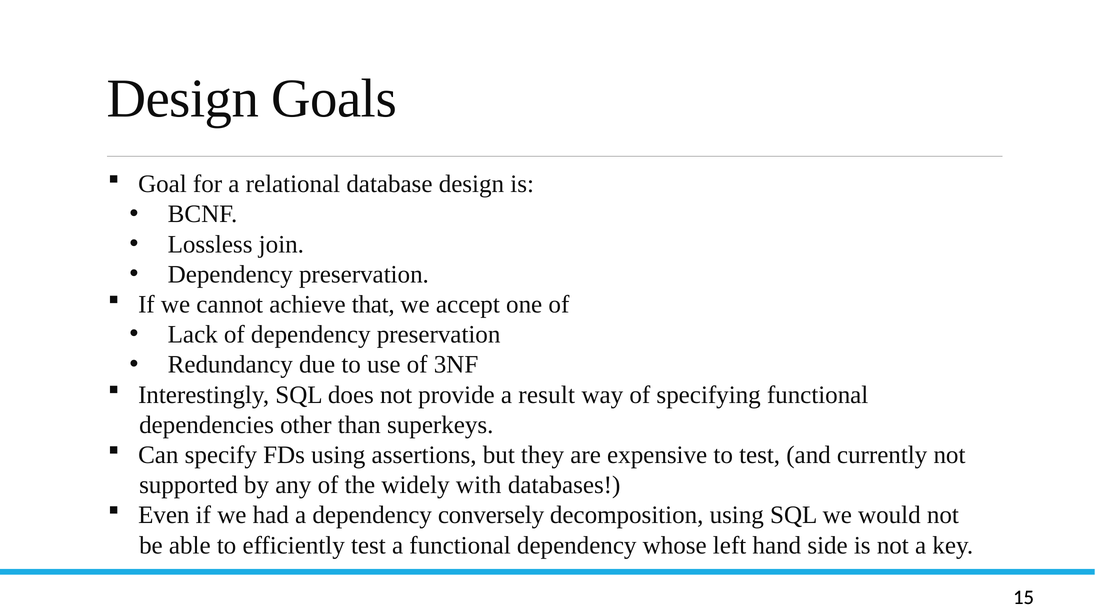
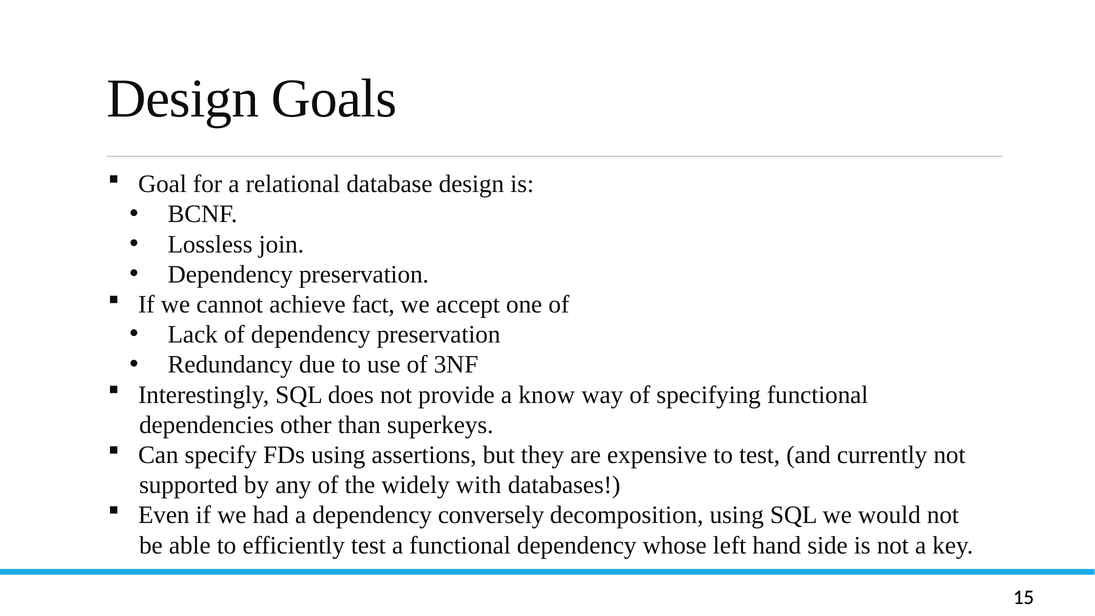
achieve that: that -> fact
result: result -> know
